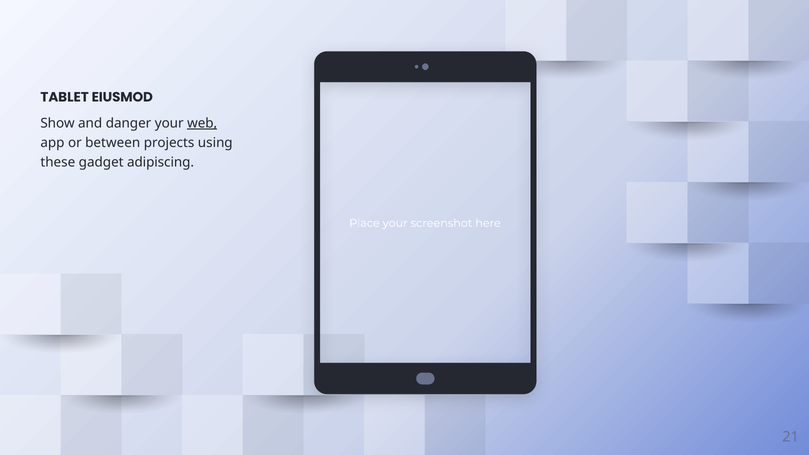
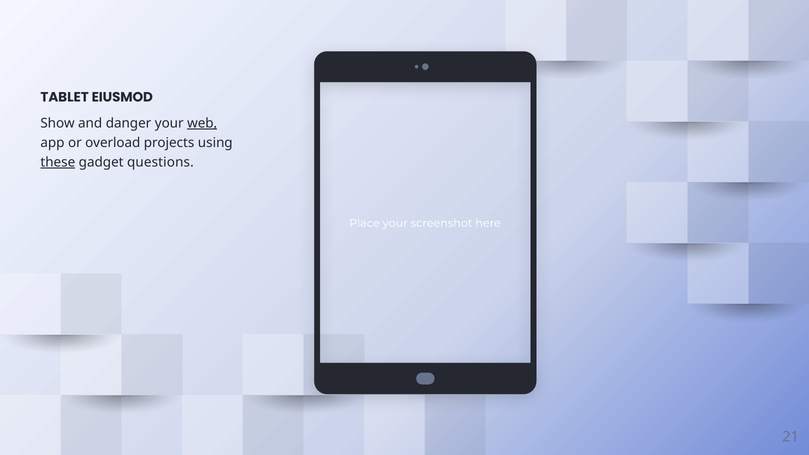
between: between -> overload
these underline: none -> present
adipiscing: adipiscing -> questions
